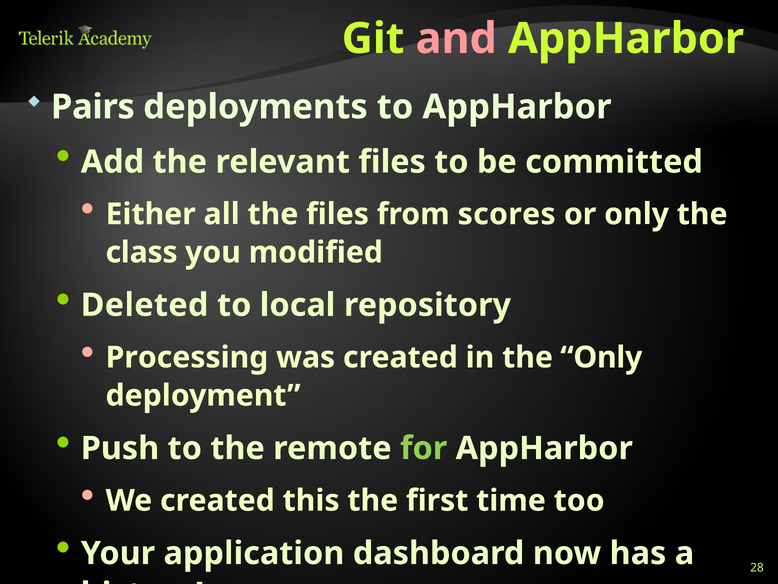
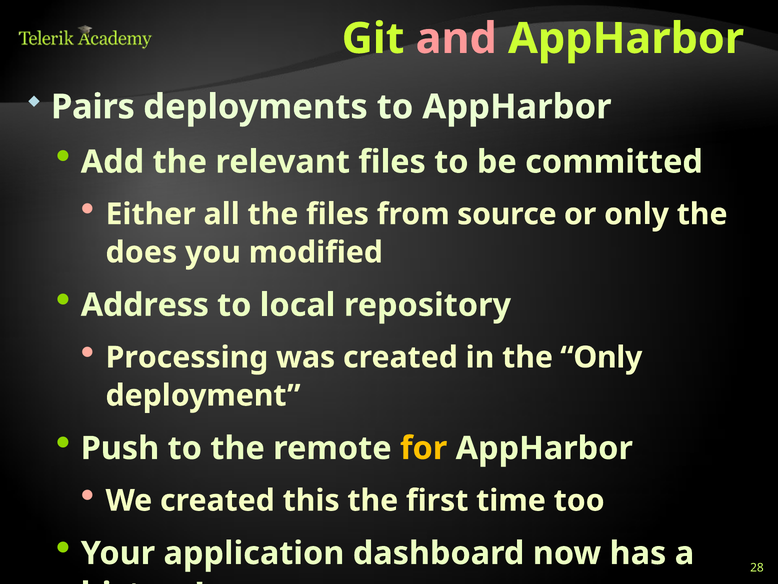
scores: scores -> source
class: class -> does
Deleted: Deleted -> Address
for colour: light green -> yellow
